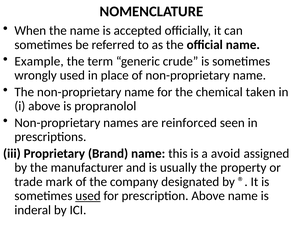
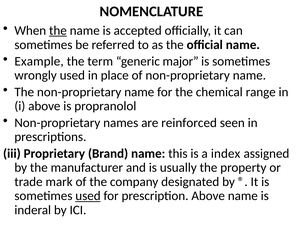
the at (58, 30) underline: none -> present
crude: crude -> major
taken: taken -> range
avoid: avoid -> index
